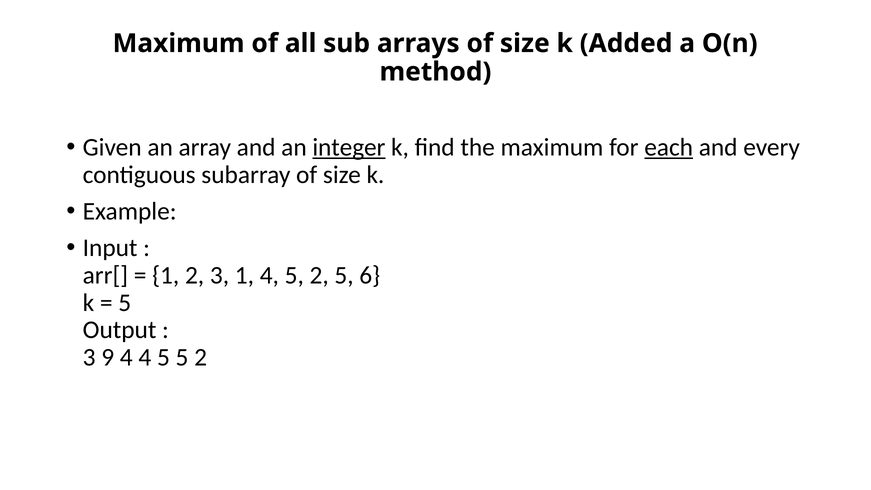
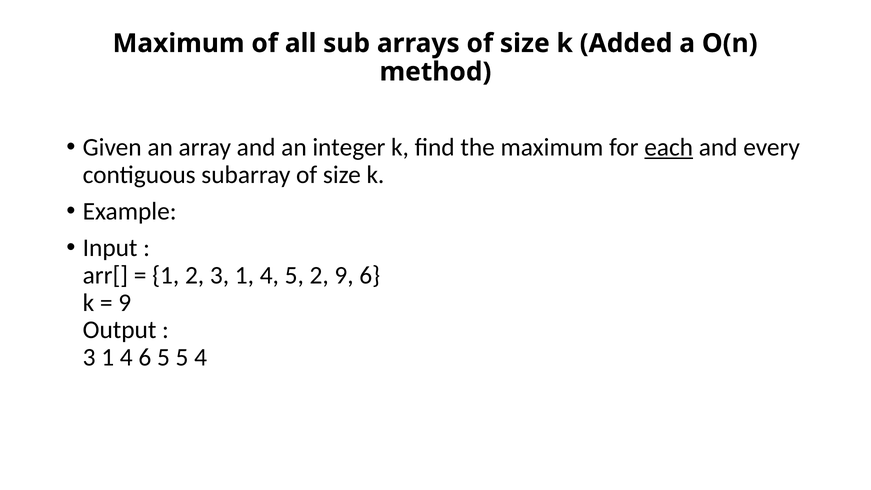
integer underline: present -> none
2 5: 5 -> 9
5 at (125, 303): 5 -> 9
9 at (108, 358): 9 -> 1
4 4: 4 -> 6
5 5 2: 2 -> 4
